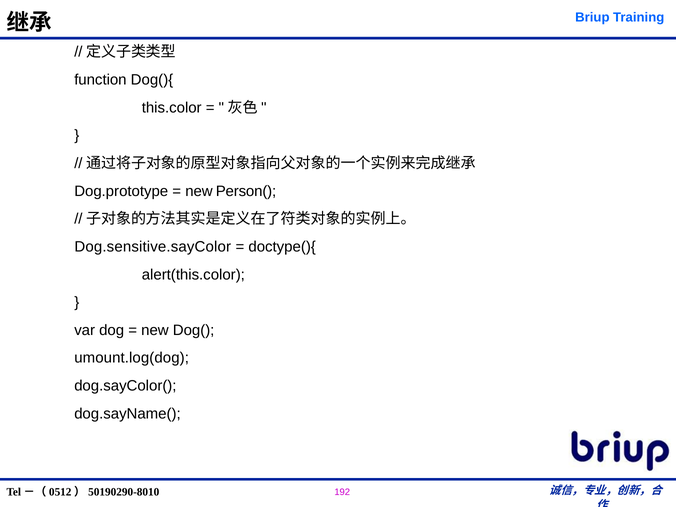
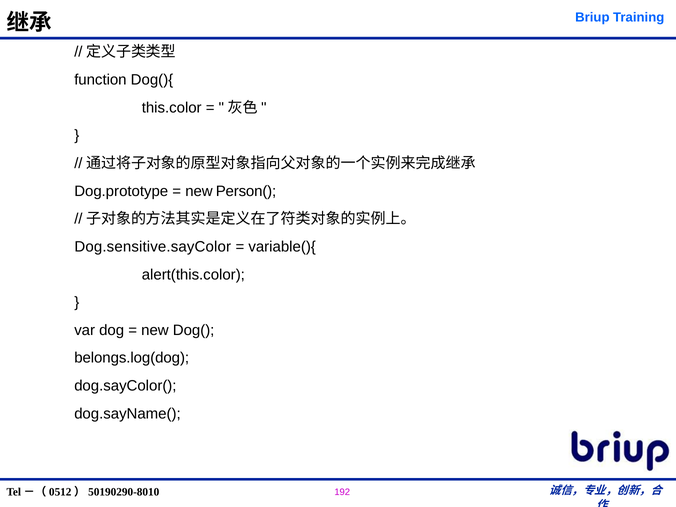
doctype(){: doctype(){ -> variable(){
umount.log(dog: umount.log(dog -> belongs.log(dog
